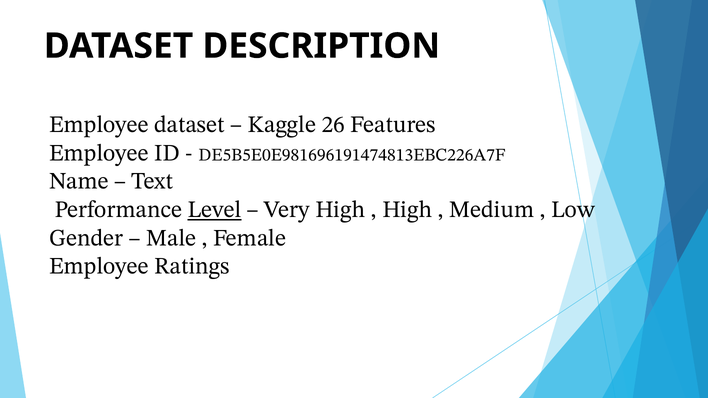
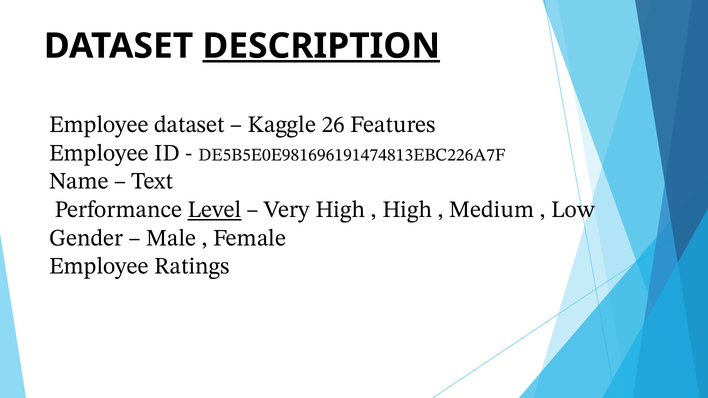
DESCRIPTION underline: none -> present
